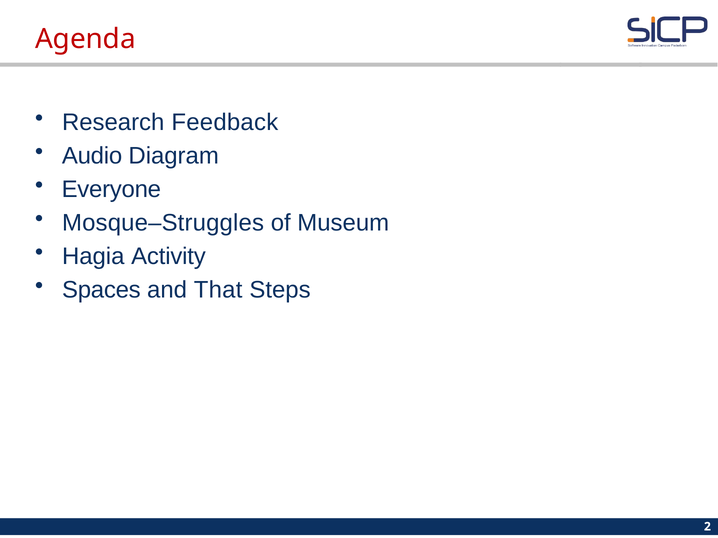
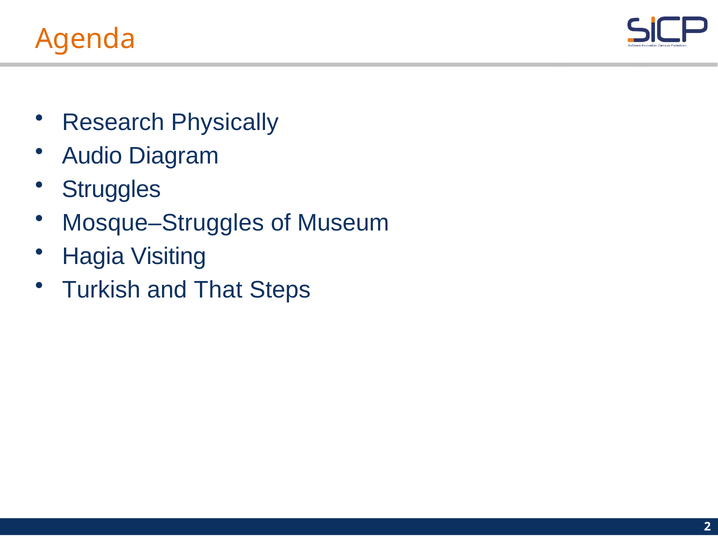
Agenda colour: red -> orange
Feedback: Feedback -> Physically
Everyone: Everyone -> Struggles
Activity: Activity -> Visiting
Spaces: Spaces -> Turkish
